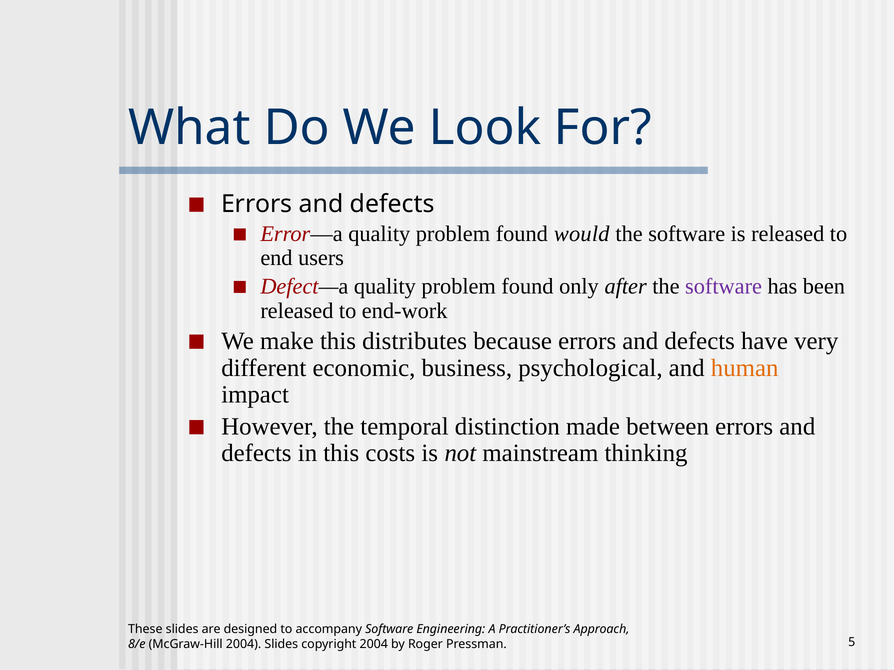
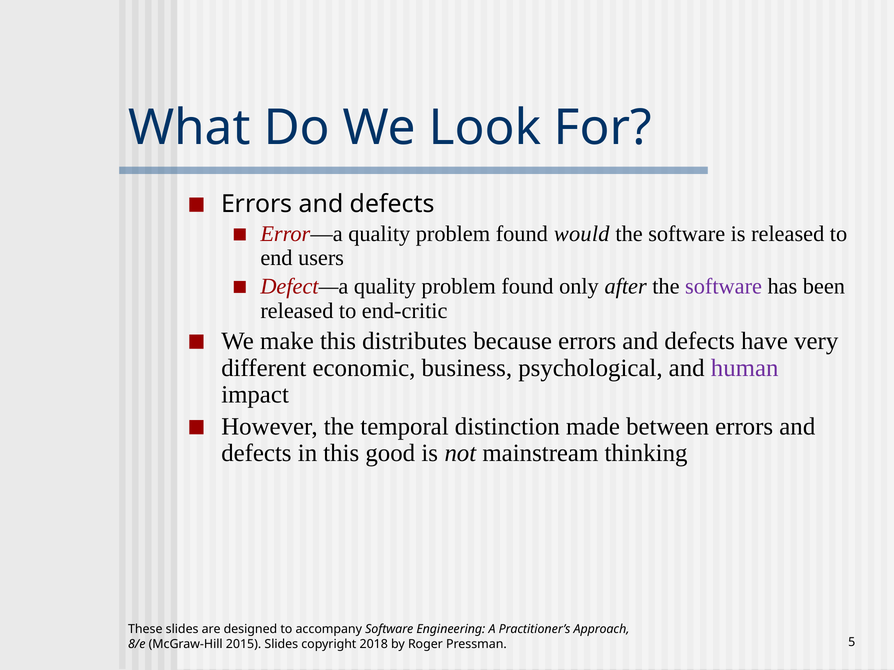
end-work: end-work -> end-critic
human colour: orange -> purple
costs: costs -> good
McGraw-Hill 2004: 2004 -> 2015
copyright 2004: 2004 -> 2018
